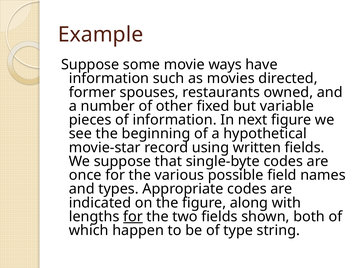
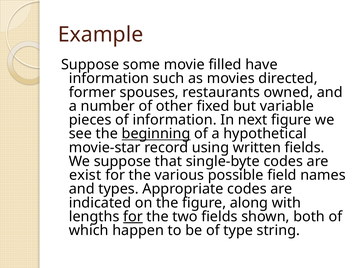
ways: ways -> filled
beginning underline: none -> present
once: once -> exist
